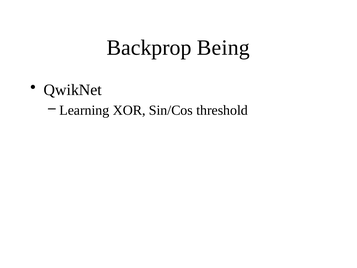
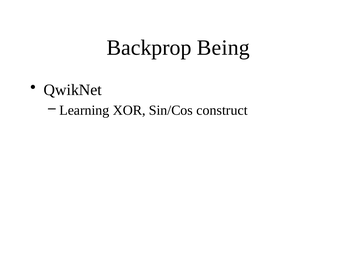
threshold: threshold -> construct
